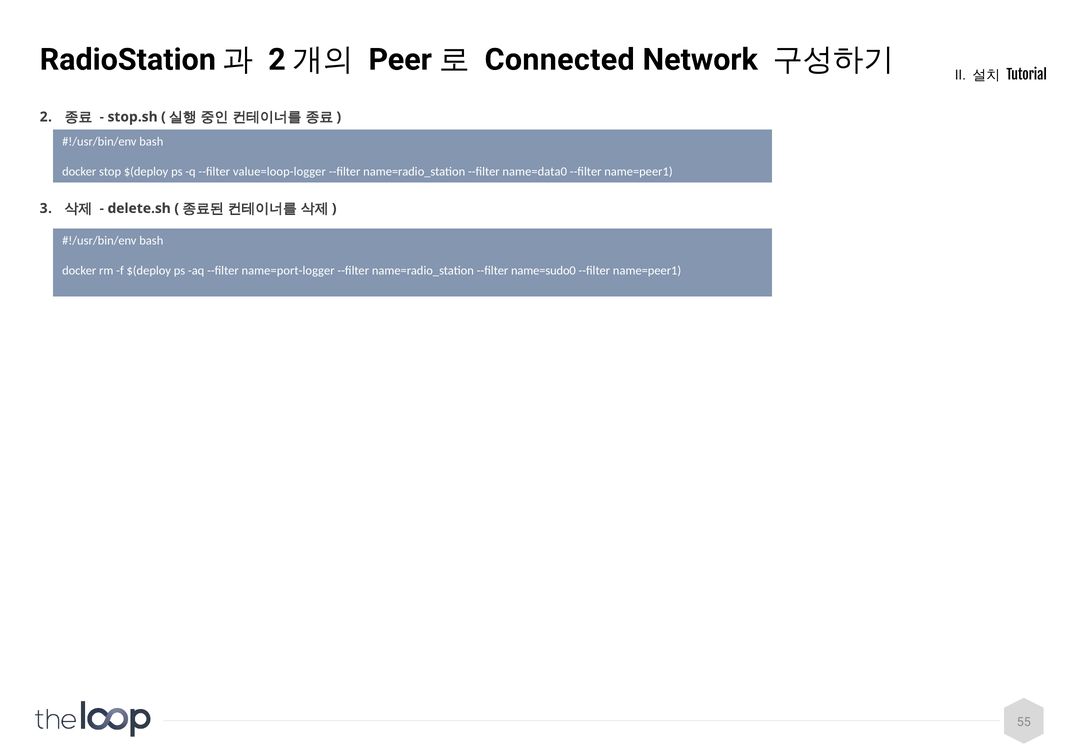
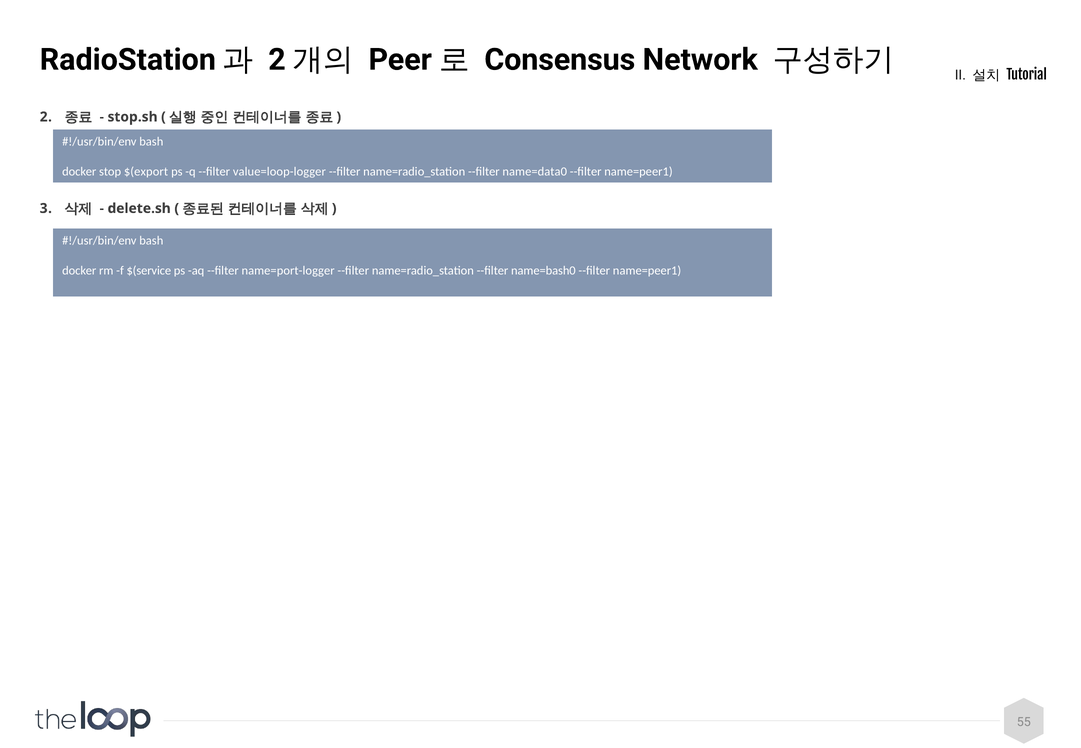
Connected: Connected -> Consensus
stop $(deploy: $(deploy -> $(export
f $(deploy: $(deploy -> $(service
name=sudo0: name=sudo0 -> name=bash0
